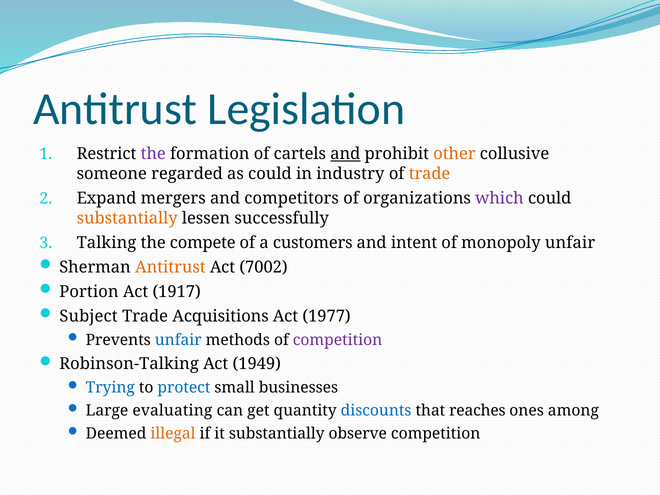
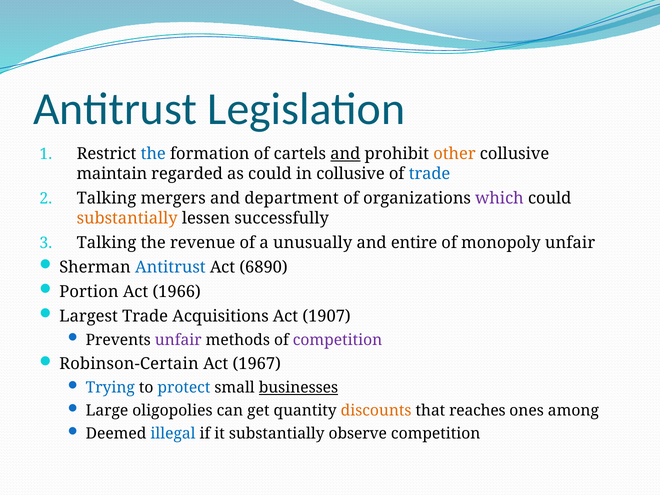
the at (153, 154) colour: purple -> blue
someone: someone -> maintain
in industry: industry -> collusive
trade at (430, 174) colour: orange -> blue
Expand at (107, 198): Expand -> Talking
competitors: competitors -> department
compete: compete -> revenue
customers: customers -> unusually
intent: intent -> entire
Antitrust at (170, 267) colour: orange -> blue
7002: 7002 -> 6890
1917: 1917 -> 1966
Subject: Subject -> Largest
1977: 1977 -> 1907
unfair at (178, 340) colour: blue -> purple
Robinson-Talking: Robinson-Talking -> Robinson-Certain
1949: 1949 -> 1967
businesses underline: none -> present
evaluating: evaluating -> oligopolies
discounts colour: blue -> orange
illegal colour: orange -> blue
